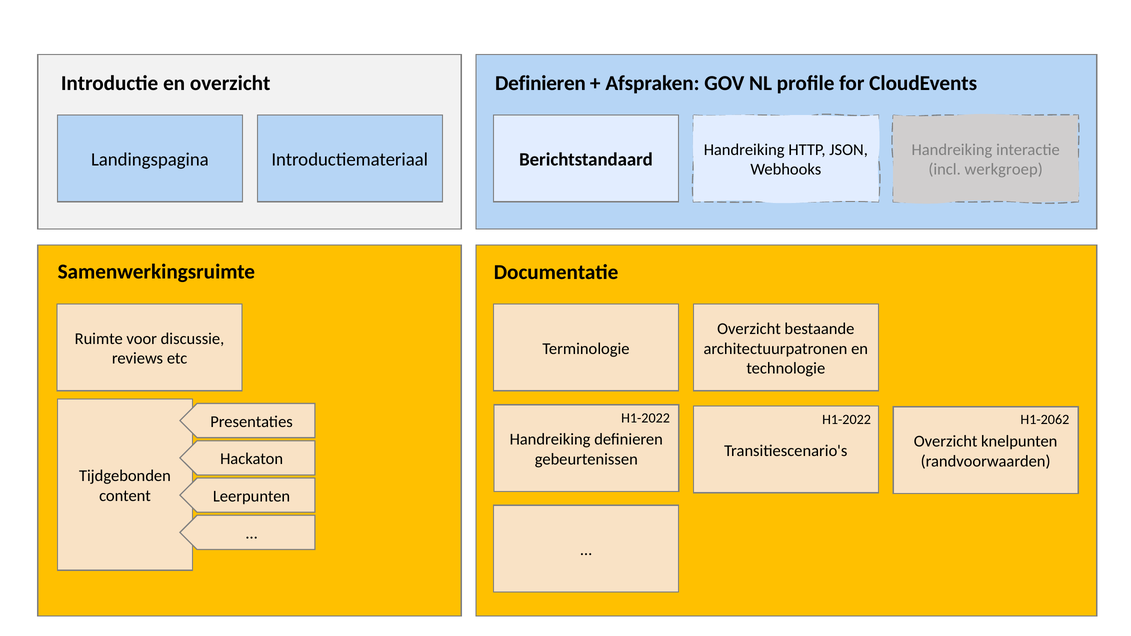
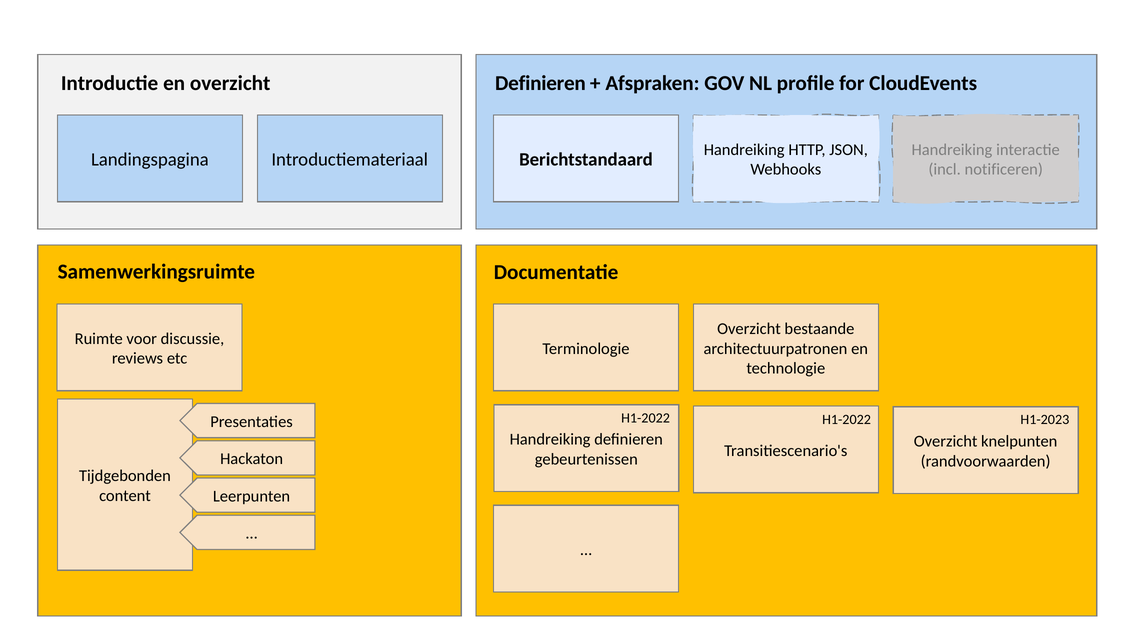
werkgroep: werkgroep -> notificeren
H1-2062: H1-2062 -> H1-2023
